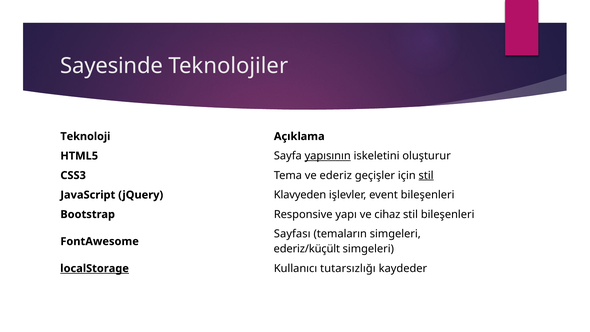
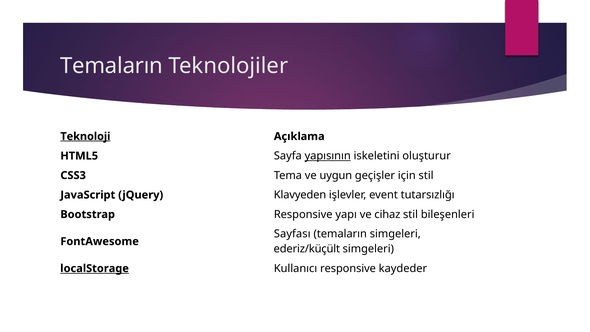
Sayesinde at (112, 66): Sayesinde -> Temaların
Teknoloji underline: none -> present
ederiz: ederiz -> uygun
stil at (426, 175) underline: present -> none
event bileşenleri: bileşenleri -> tutarsızlığı
Kullanıcı tutarsızlığı: tutarsızlığı -> responsive
